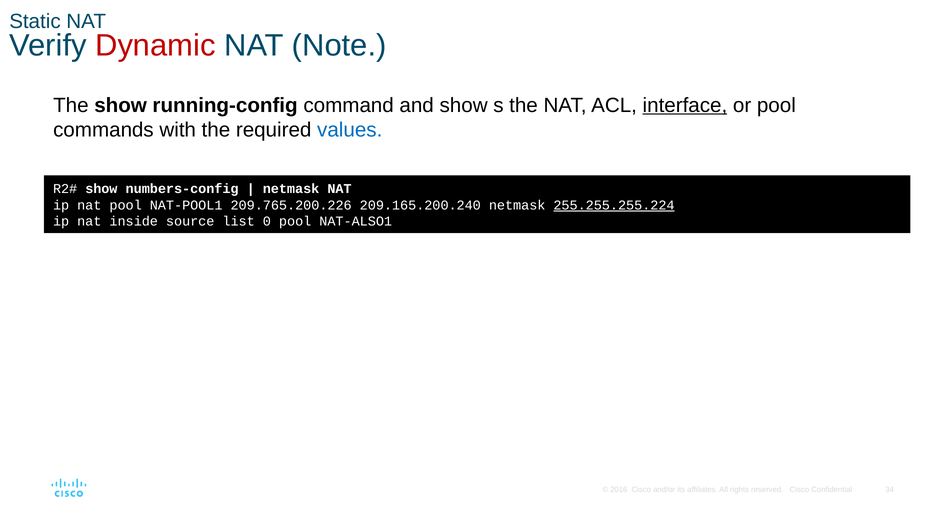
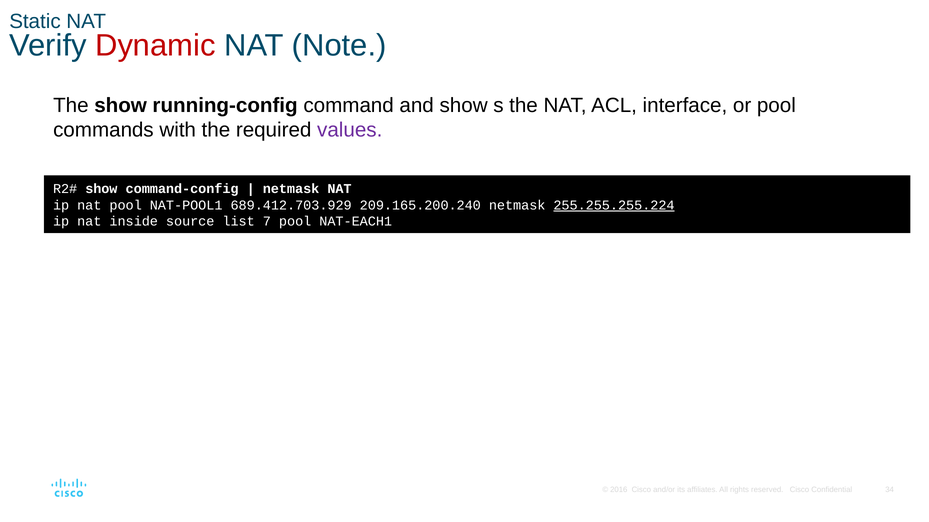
interface underline: present -> none
values colour: blue -> purple
numbers-config: numbers-config -> command-config
209.765.200.226: 209.765.200.226 -> 689.412.703.929
0: 0 -> 7
NAT-ALSO1: NAT-ALSO1 -> NAT-EACH1
